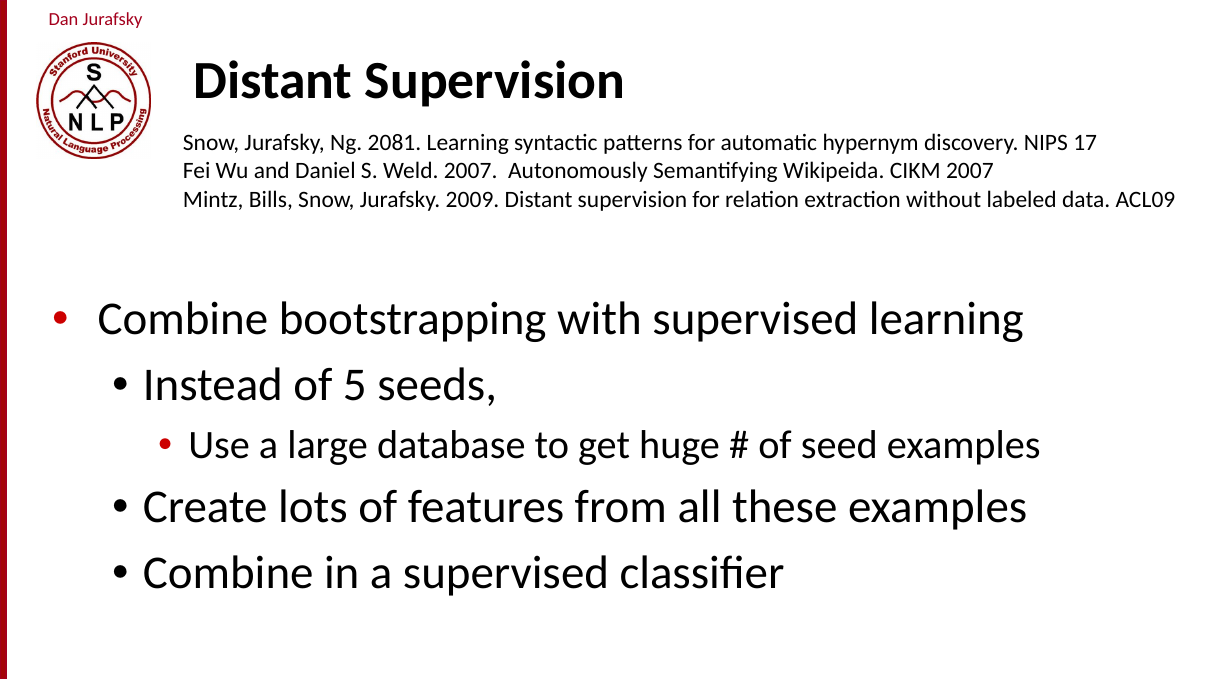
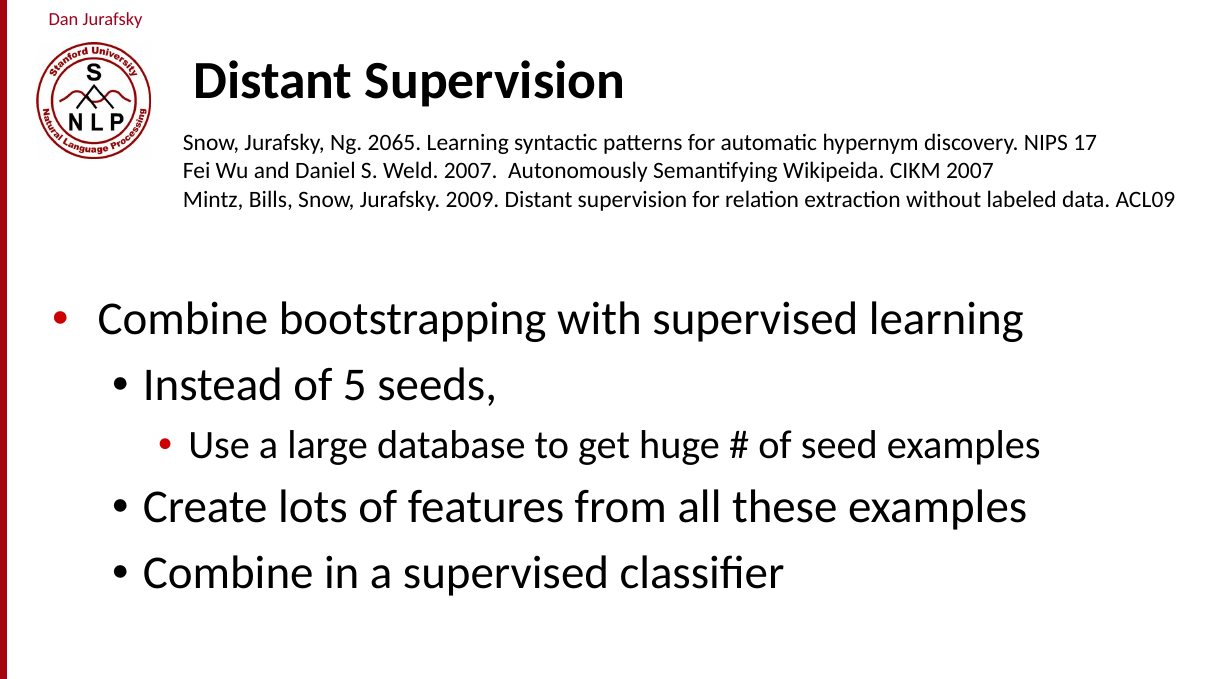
2081: 2081 -> 2065
